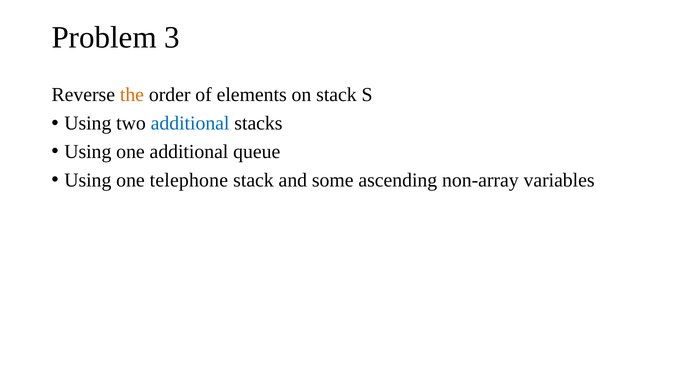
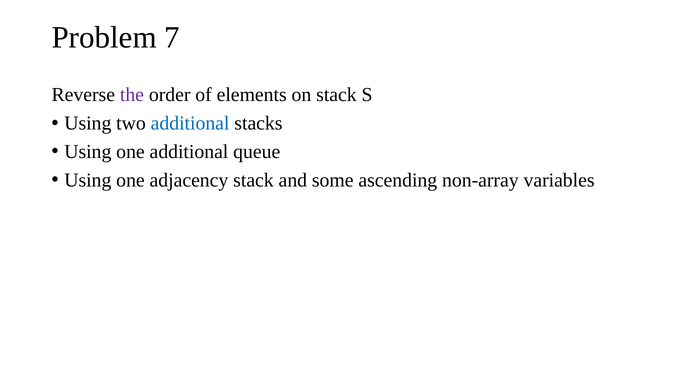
3: 3 -> 7
the colour: orange -> purple
telephone: telephone -> adjacency
